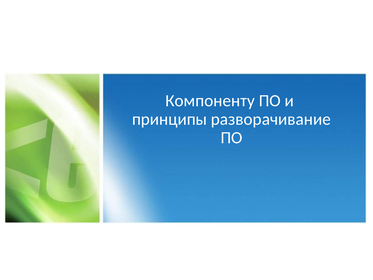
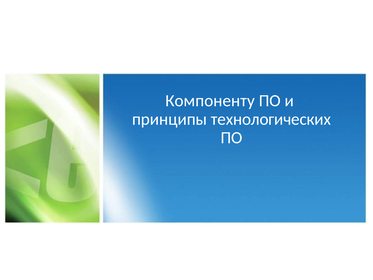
разворачивание: разворачивание -> технологических
